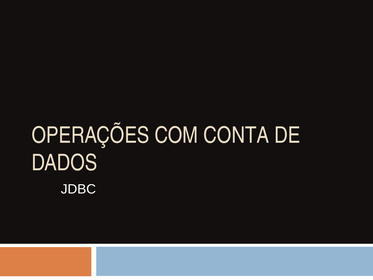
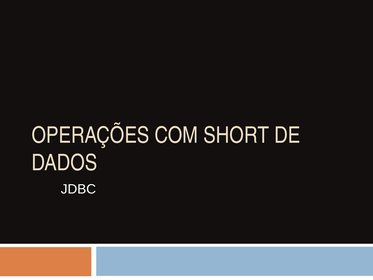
CONTA: CONTA -> SHORT
